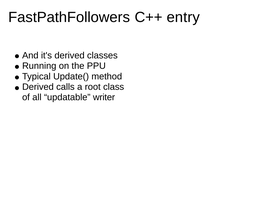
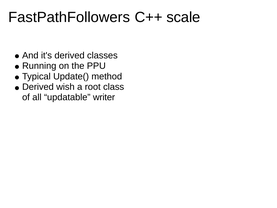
entry: entry -> scale
calls: calls -> wish
